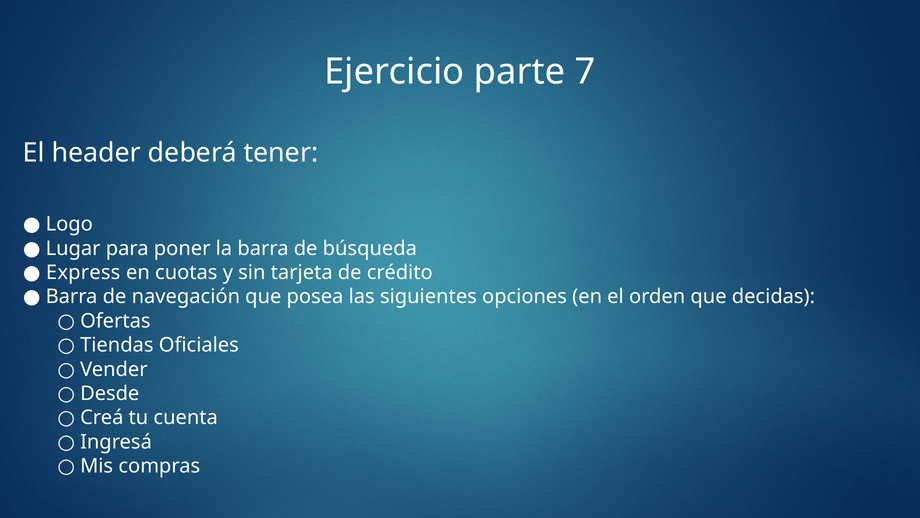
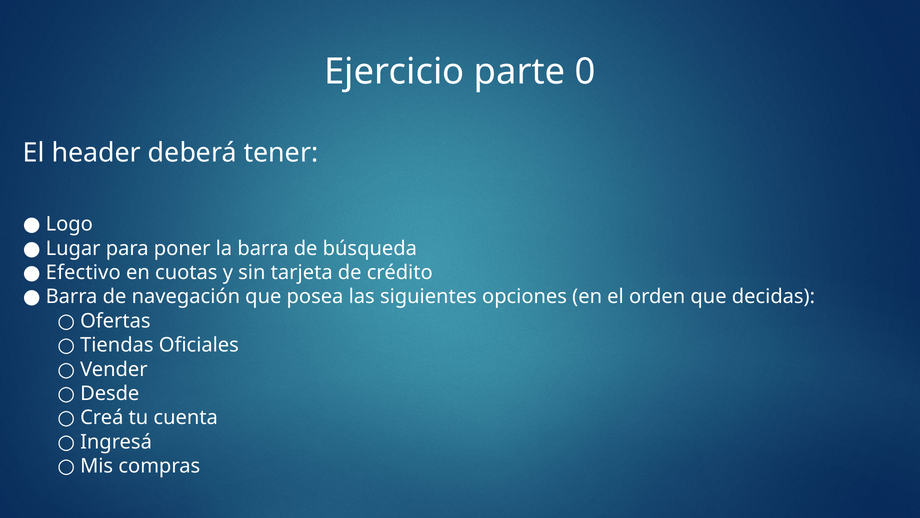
7: 7 -> 0
Express: Express -> Efectivo
